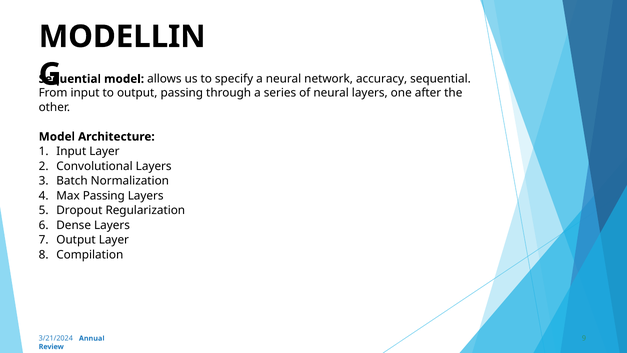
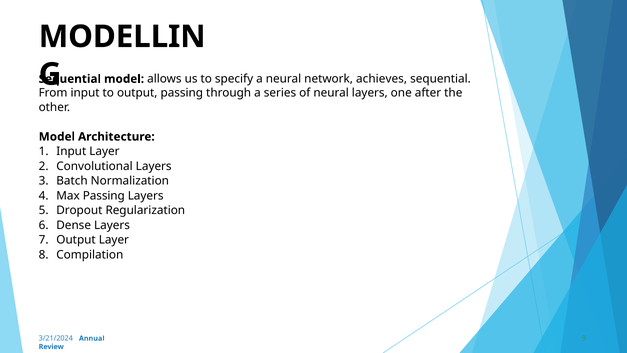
accuracy: accuracy -> achieves
